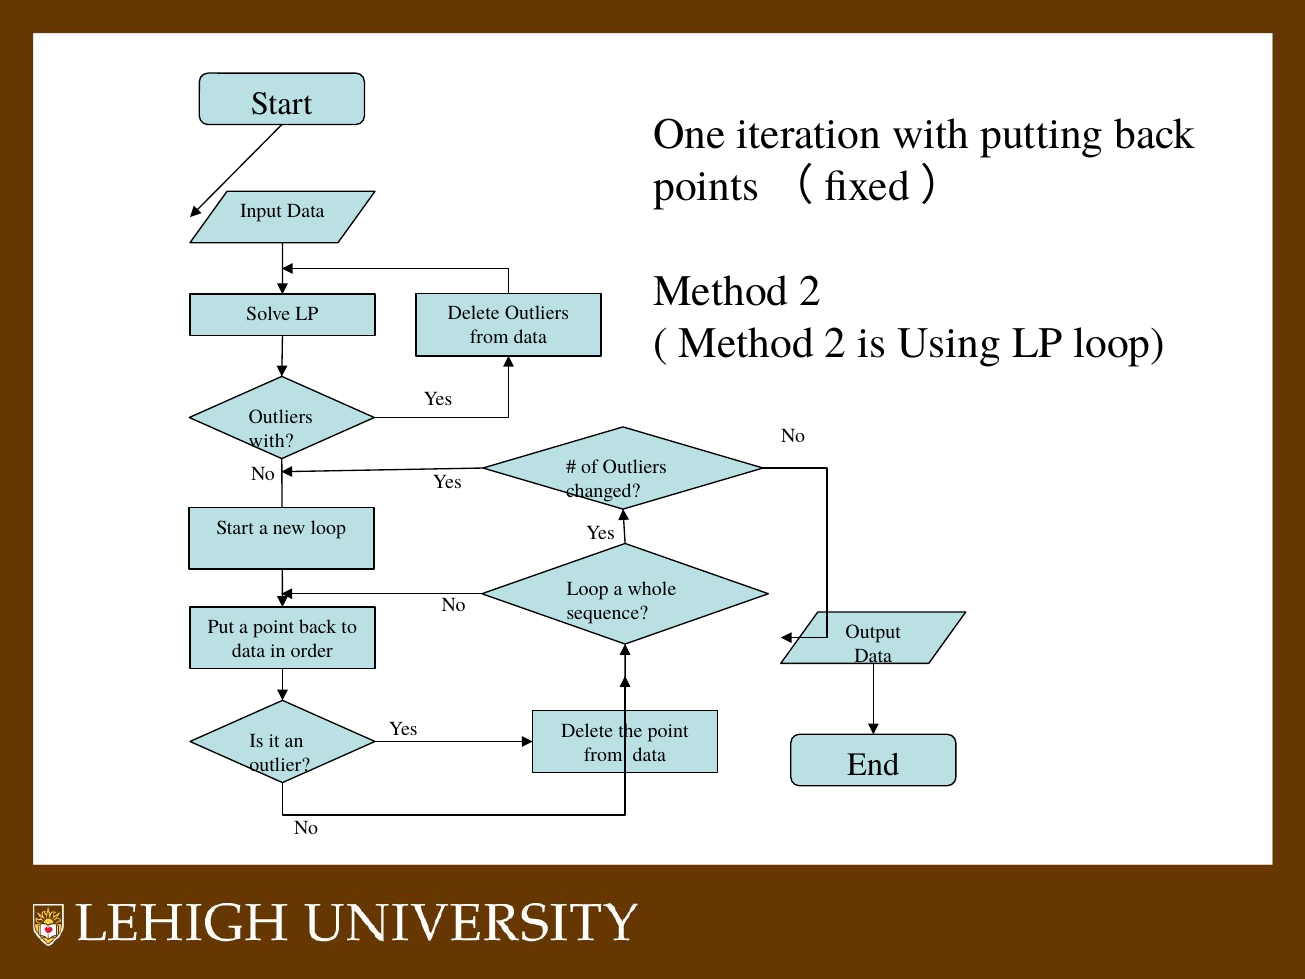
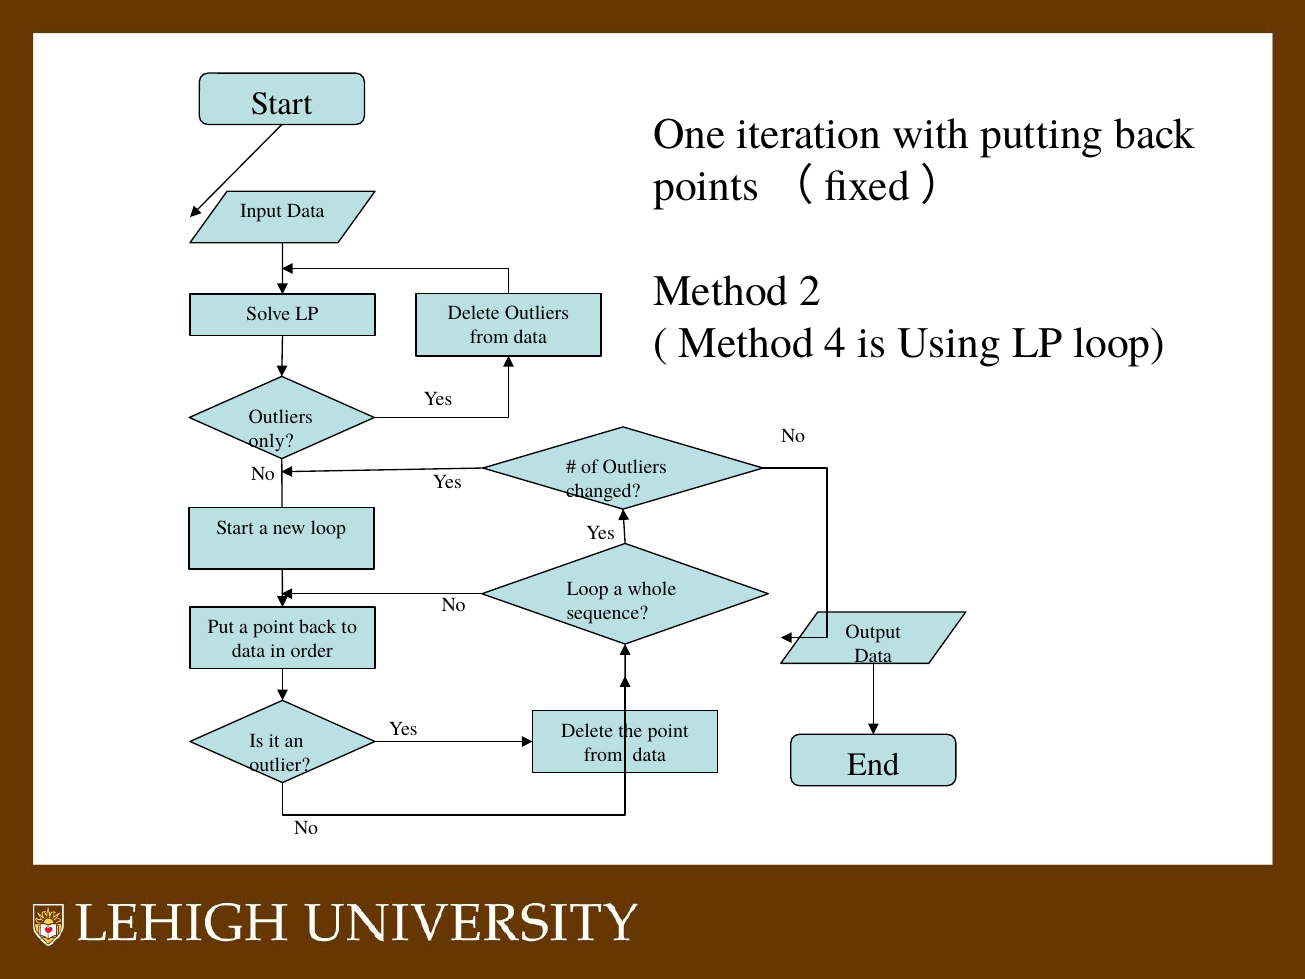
2 at (836, 343): 2 -> 4
with at (271, 441): with -> only
